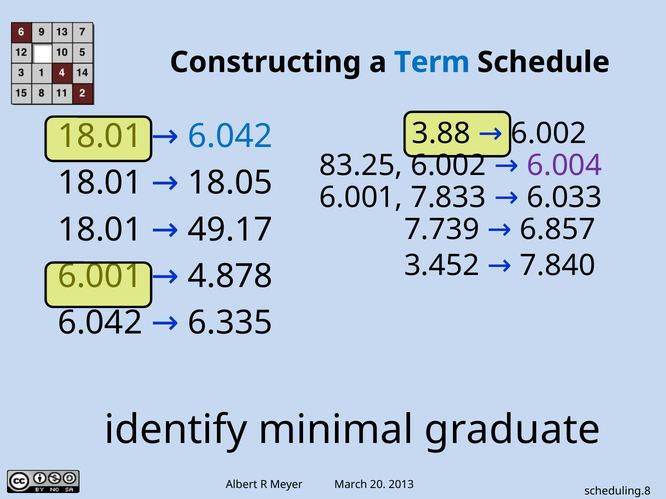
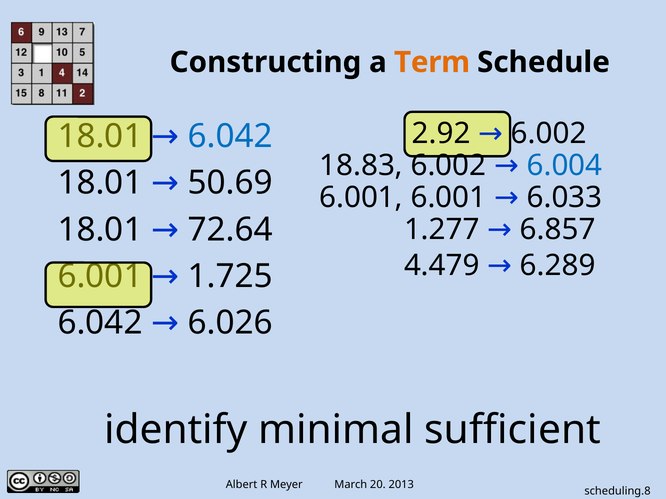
Term colour: blue -> orange
3.88: 3.88 -> 2.92
83.25: 83.25 -> 18.83
6.004 colour: purple -> blue
18.05: 18.05 -> 50.69
6.001 7.833: 7.833 -> 6.001
49.17: 49.17 -> 72.64
7.739: 7.739 -> 1.277
3.452: 3.452 -> 4.479
7.840: 7.840 -> 6.289
4.878: 4.878 -> 1.725
6.335: 6.335 -> 6.026
graduate: graduate -> sufficient
